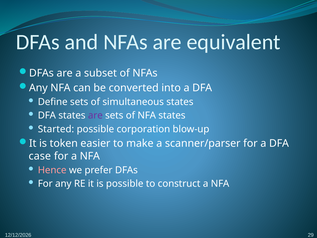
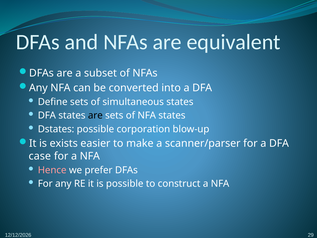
are at (95, 115) colour: purple -> black
Started: Started -> Dstates
token: token -> exists
